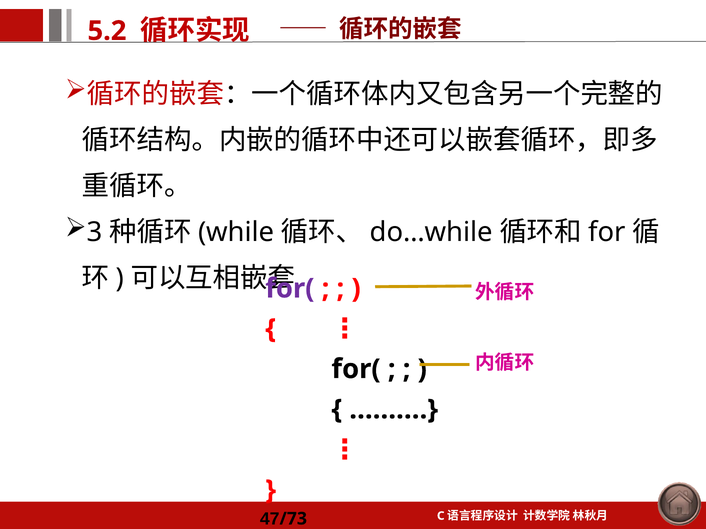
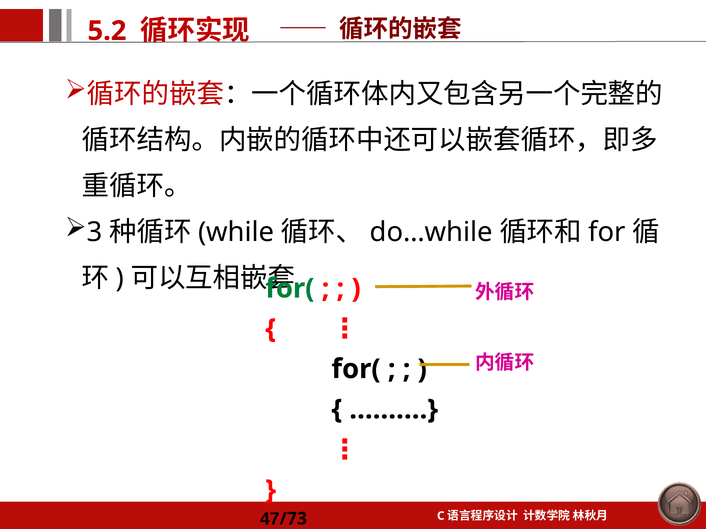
for( at (290, 289) colour: purple -> green
